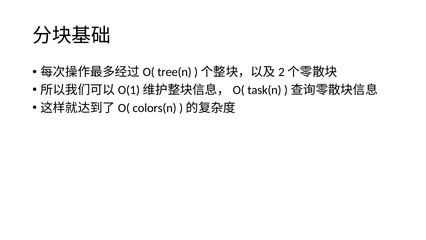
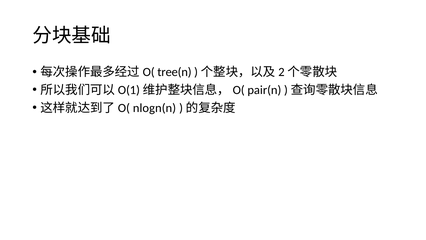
task(n: task(n -> pair(n
colors(n: colors(n -> nlogn(n
